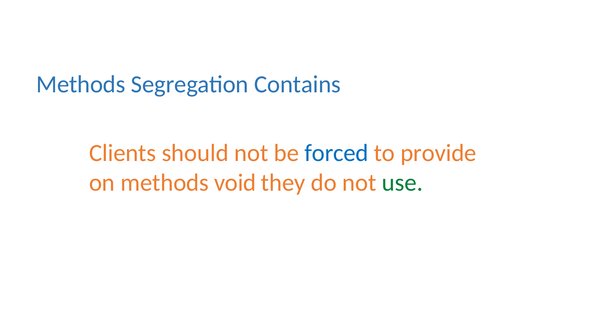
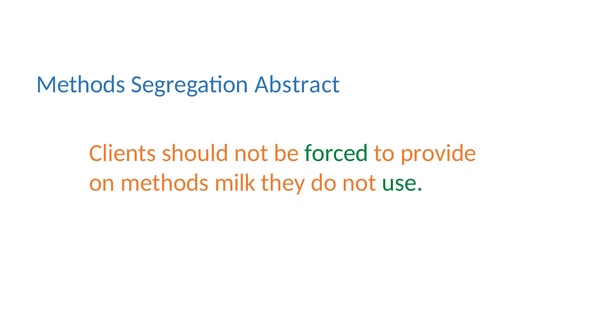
Contains: Contains -> Abstract
forced colour: blue -> green
void: void -> milk
